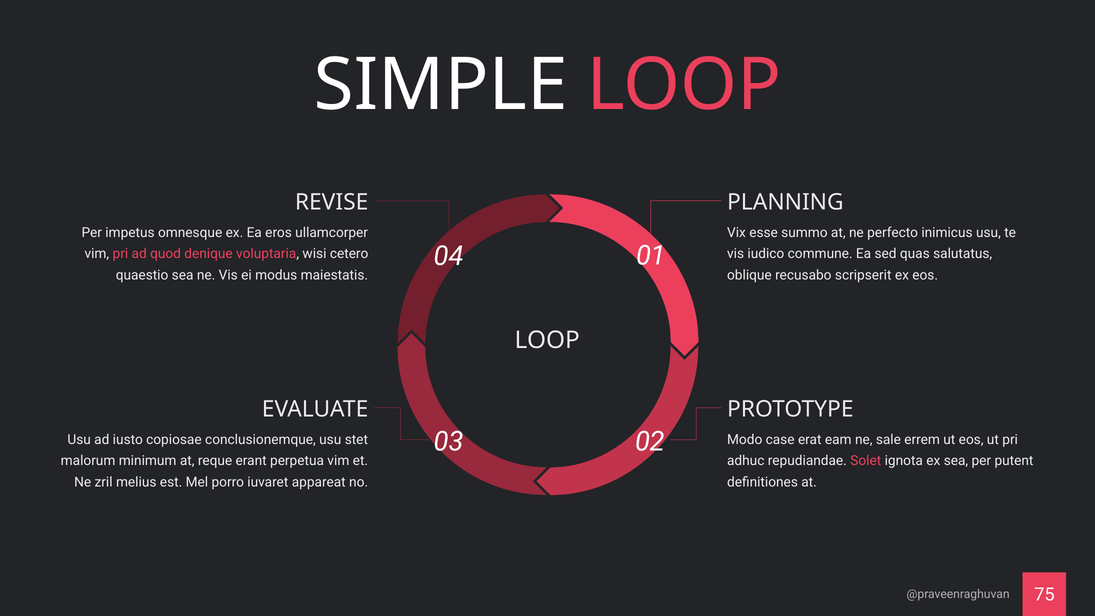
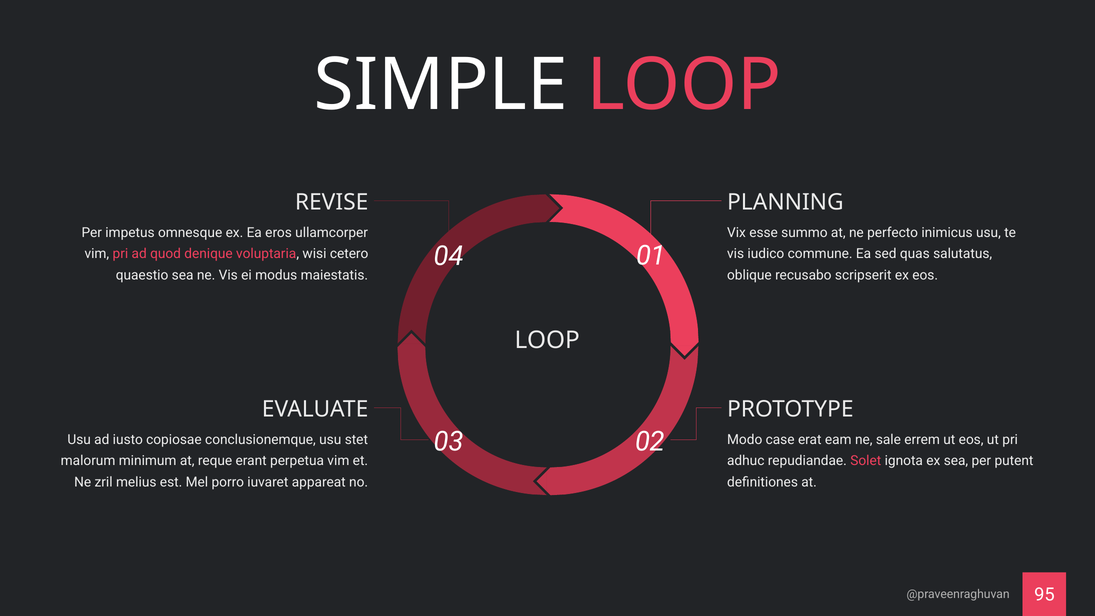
75: 75 -> 95
